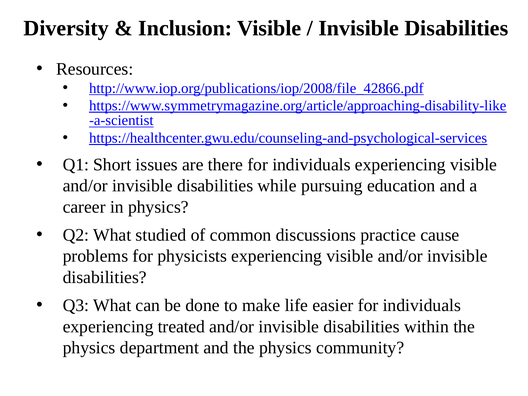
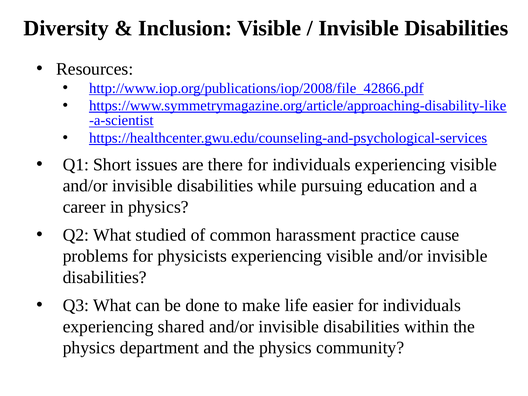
discussions: discussions -> harassment
treated: treated -> shared
